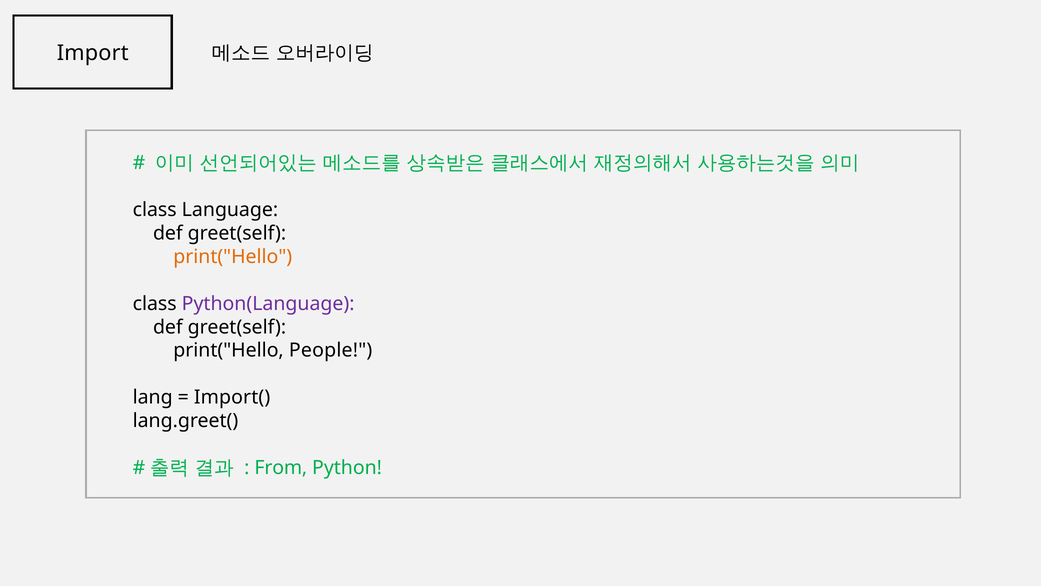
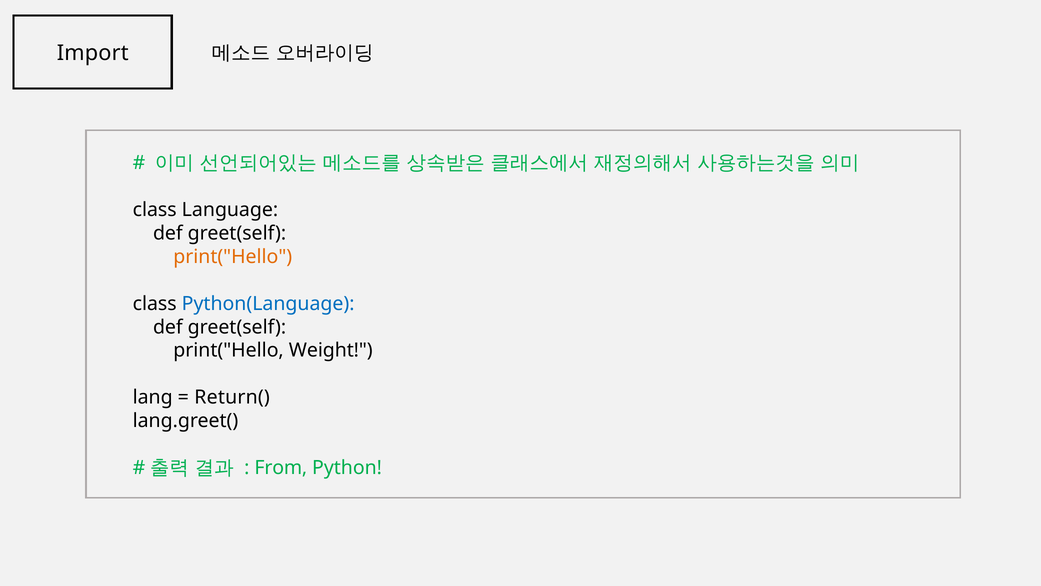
Python(Language colour: purple -> blue
People: People -> Weight
Import(: Import( -> Return(
